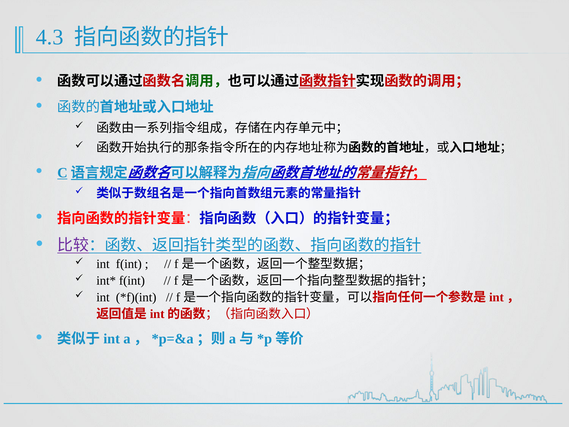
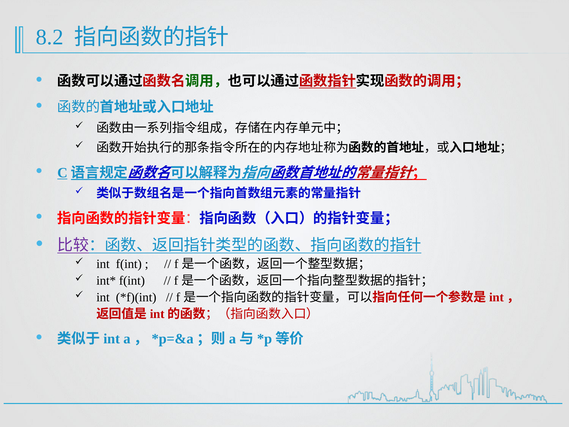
4.3: 4.3 -> 8.2
